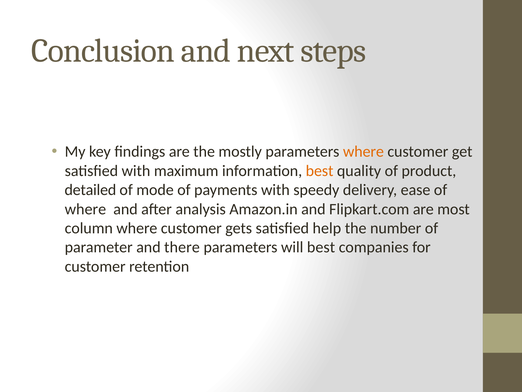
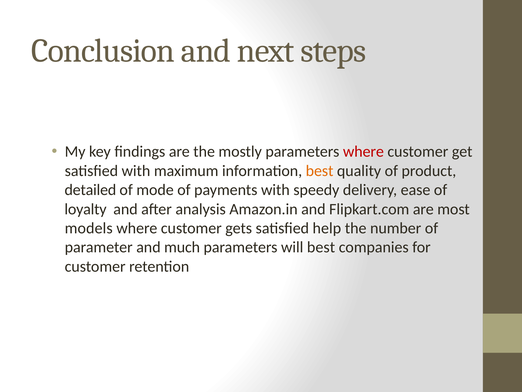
where at (363, 151) colour: orange -> red
where at (85, 209): where -> loyalty
column: column -> models
there: there -> much
